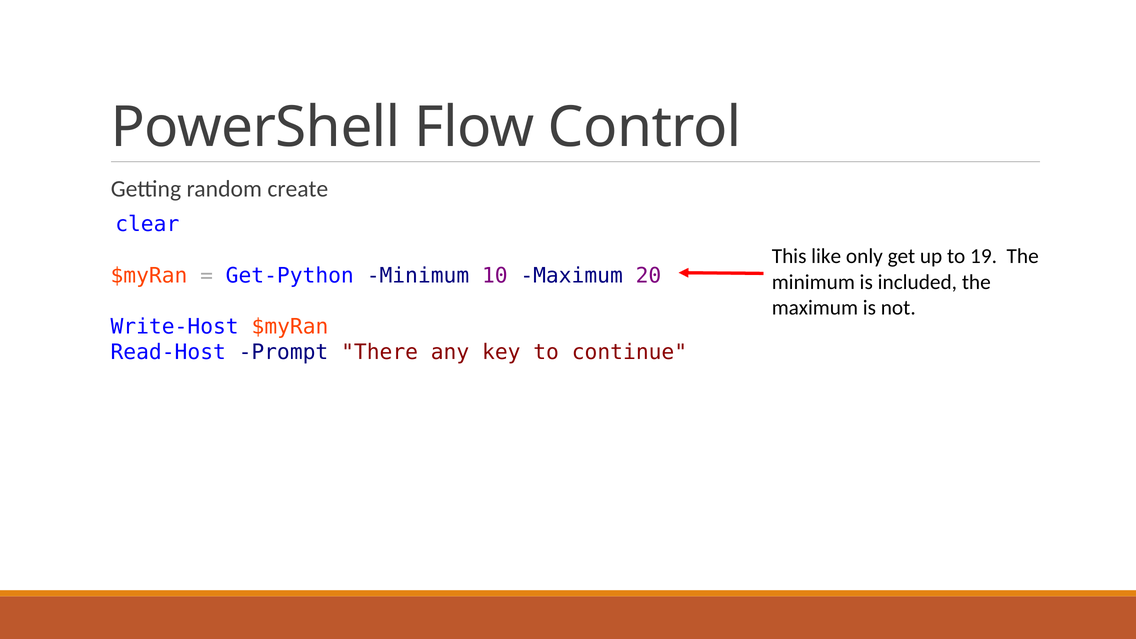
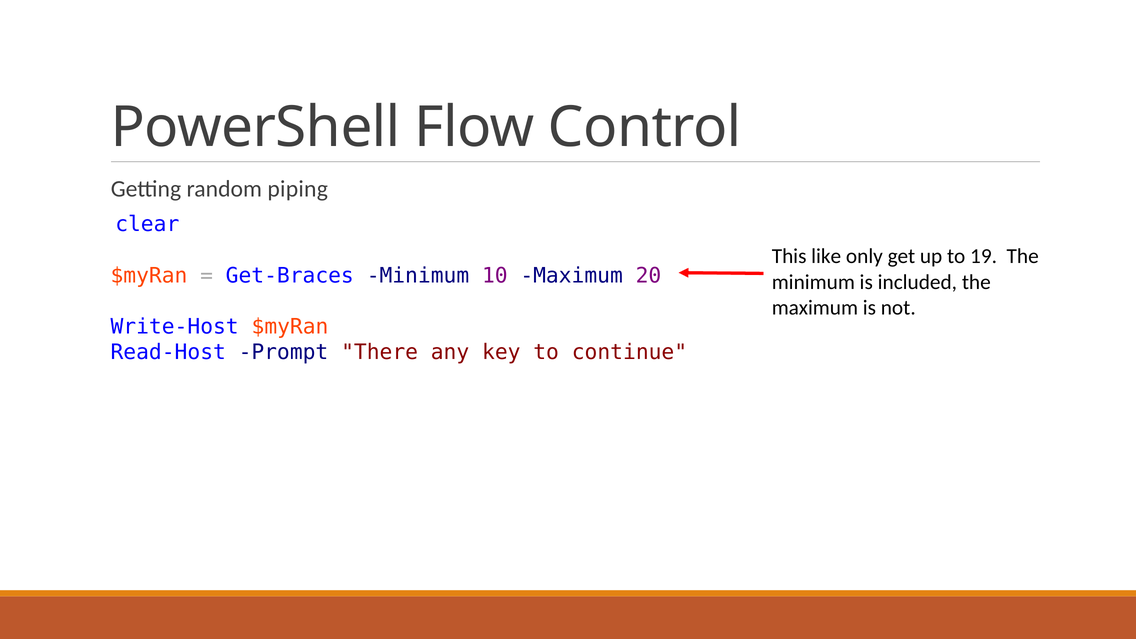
create: create -> piping
Get-Python: Get-Python -> Get-Braces
